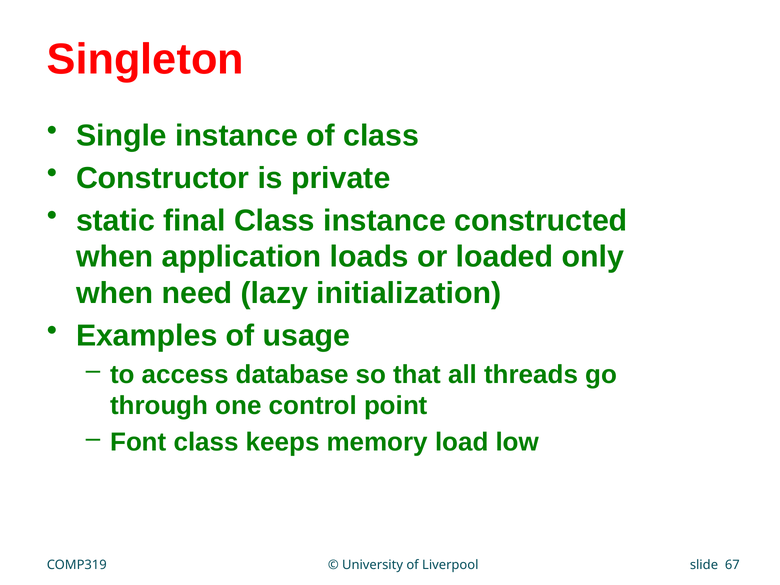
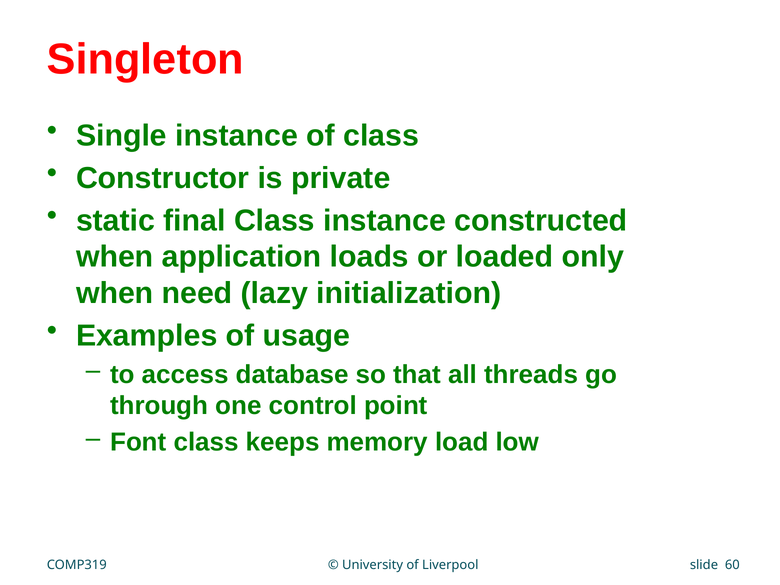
67: 67 -> 60
